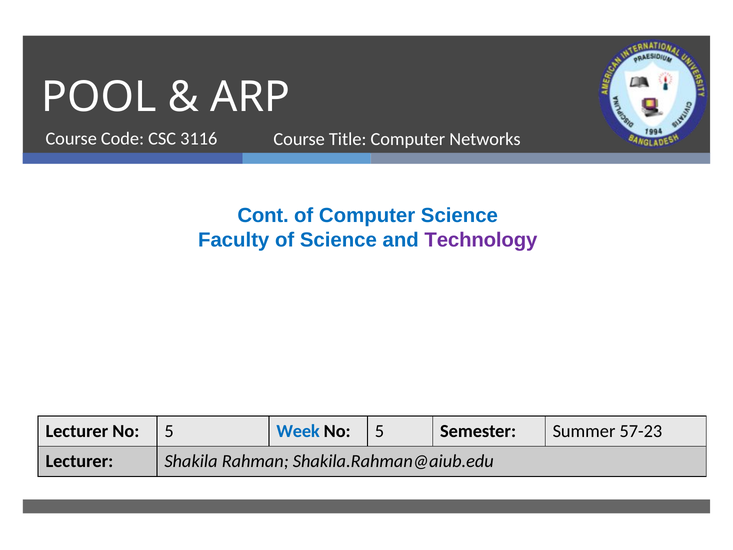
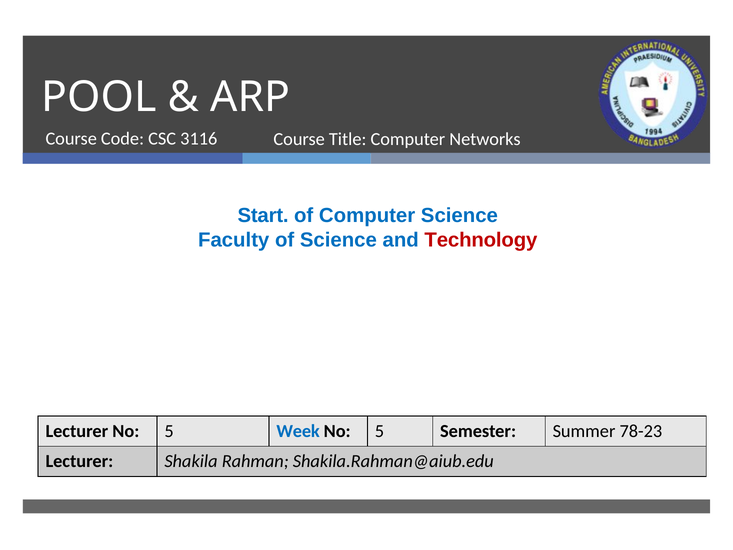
Cont: Cont -> Start
Technology colour: purple -> red
57-23: 57-23 -> 78-23
